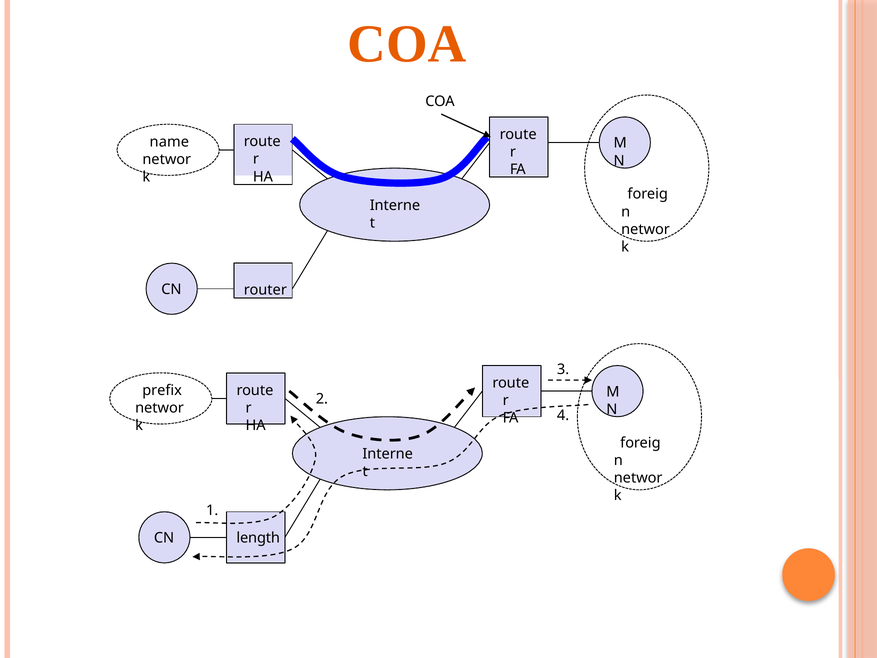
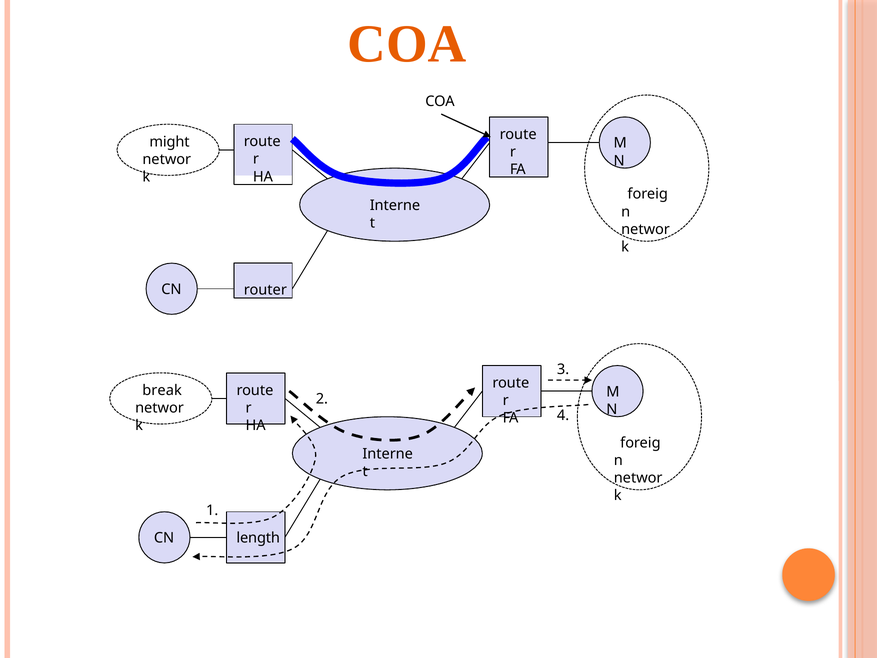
name: name -> might
prefix: prefix -> break
